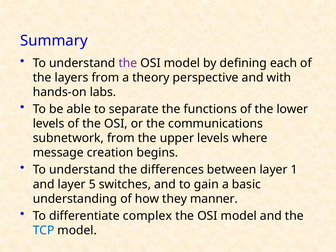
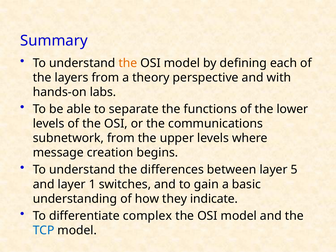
the at (128, 63) colour: purple -> orange
1: 1 -> 5
5: 5 -> 1
manner: manner -> indicate
